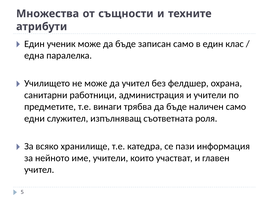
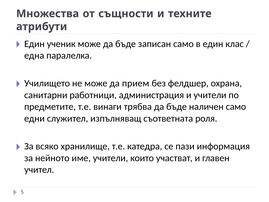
да учител: учител -> прием
